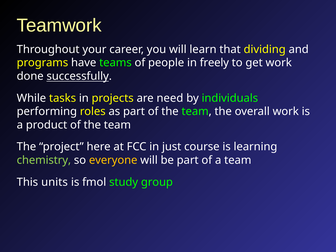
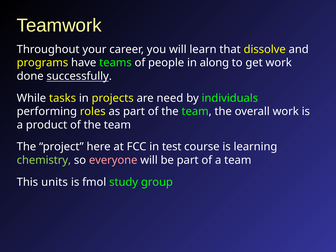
dividing: dividing -> dissolve
freely: freely -> along
just: just -> test
everyone colour: yellow -> pink
